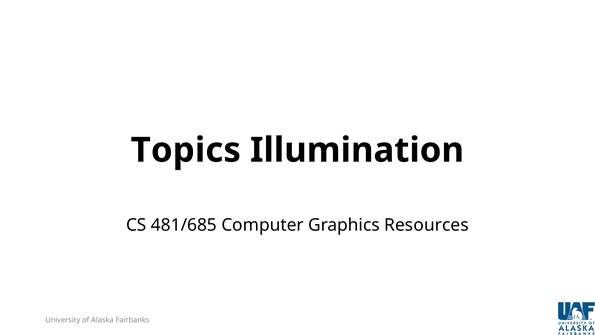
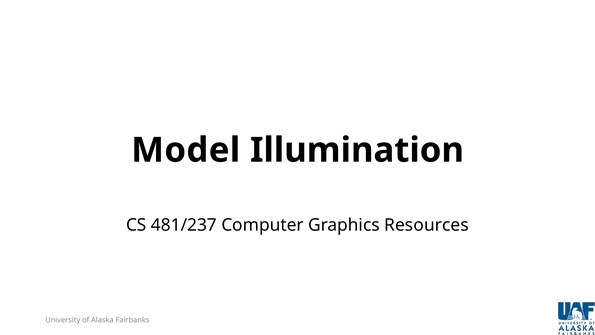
Topics: Topics -> Model
481/685: 481/685 -> 481/237
